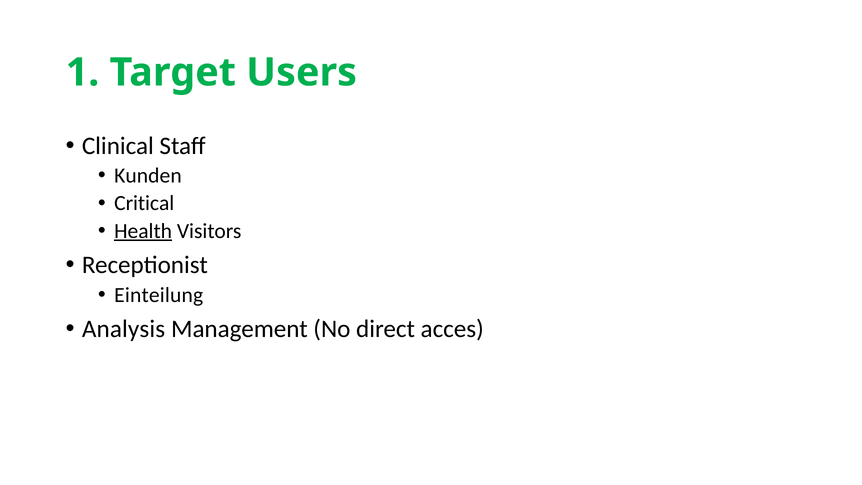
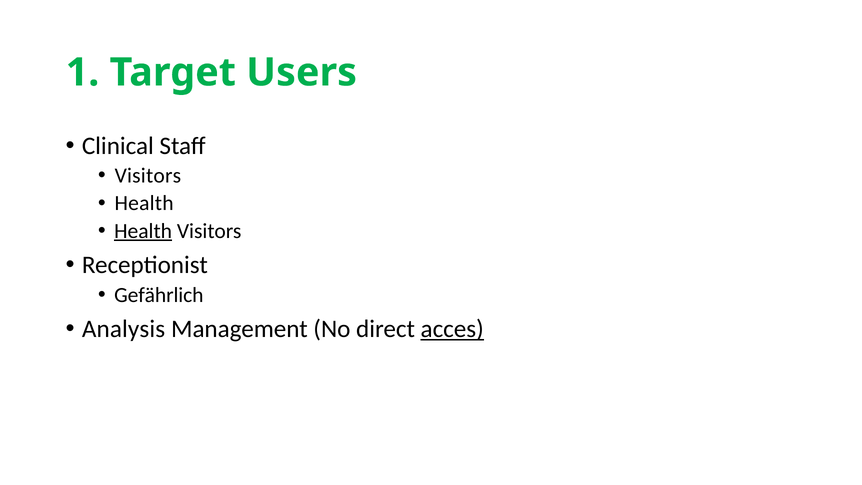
Kunden at (148, 175): Kunden -> Visitors
Critical at (144, 203): Critical -> Health
Einteilung: Einteilung -> Gefährlich
acces underline: none -> present
